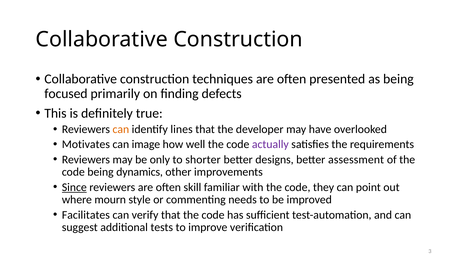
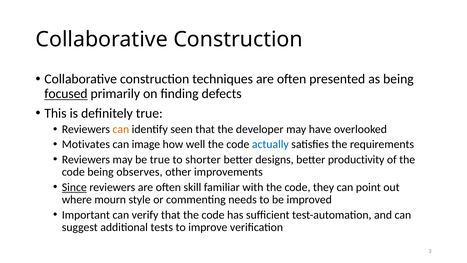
focused underline: none -> present
lines: lines -> seen
actually colour: purple -> blue
be only: only -> true
assessment: assessment -> productivity
dynamics: dynamics -> observes
Facilitates: Facilitates -> Important
